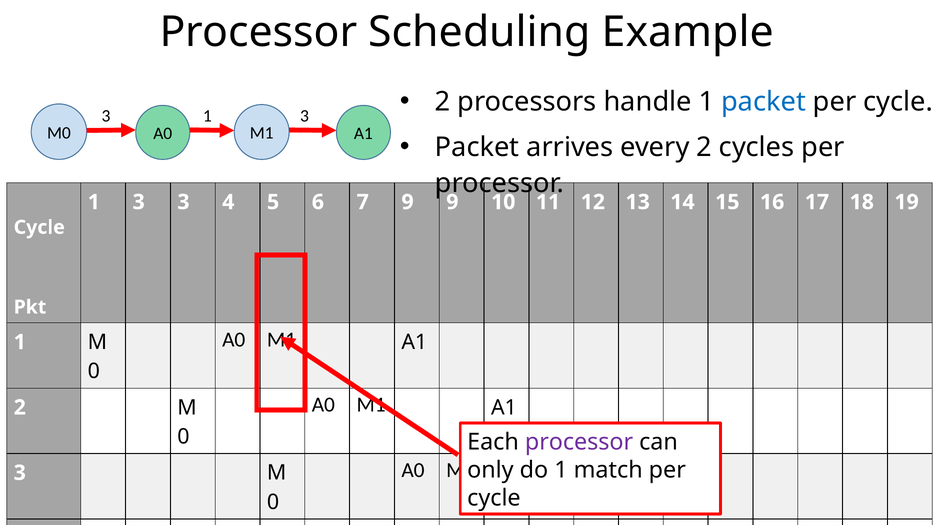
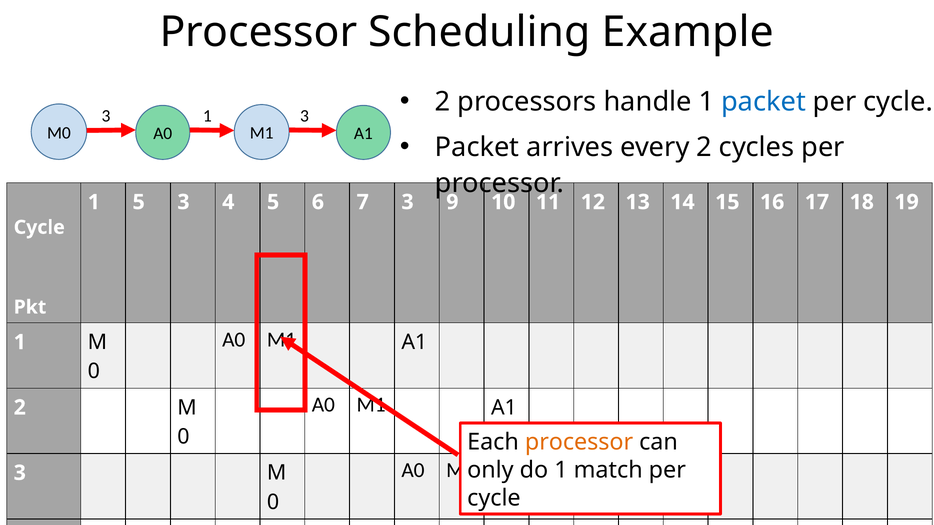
3 at (139, 202): 3 -> 5
7 9: 9 -> 3
processor at (579, 442) colour: purple -> orange
